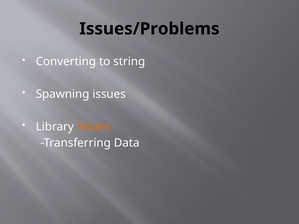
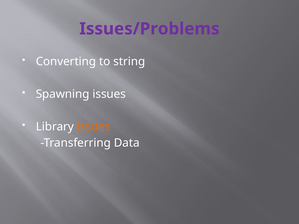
Issues/Problems colour: black -> purple
